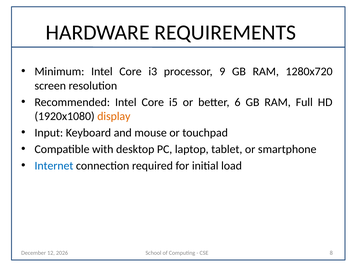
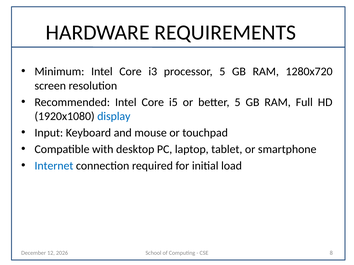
processor 9: 9 -> 5
better 6: 6 -> 5
display colour: orange -> blue
